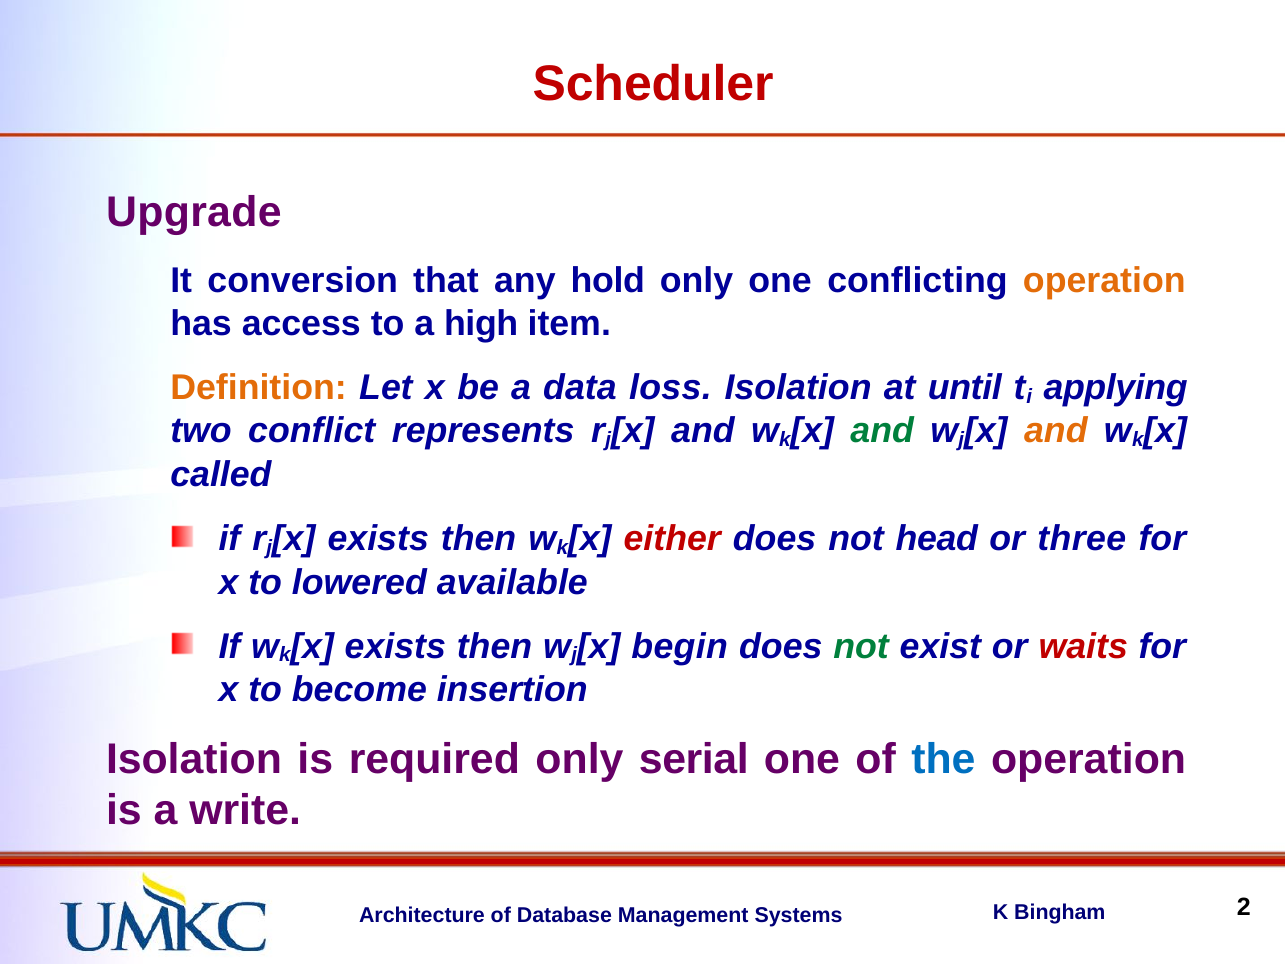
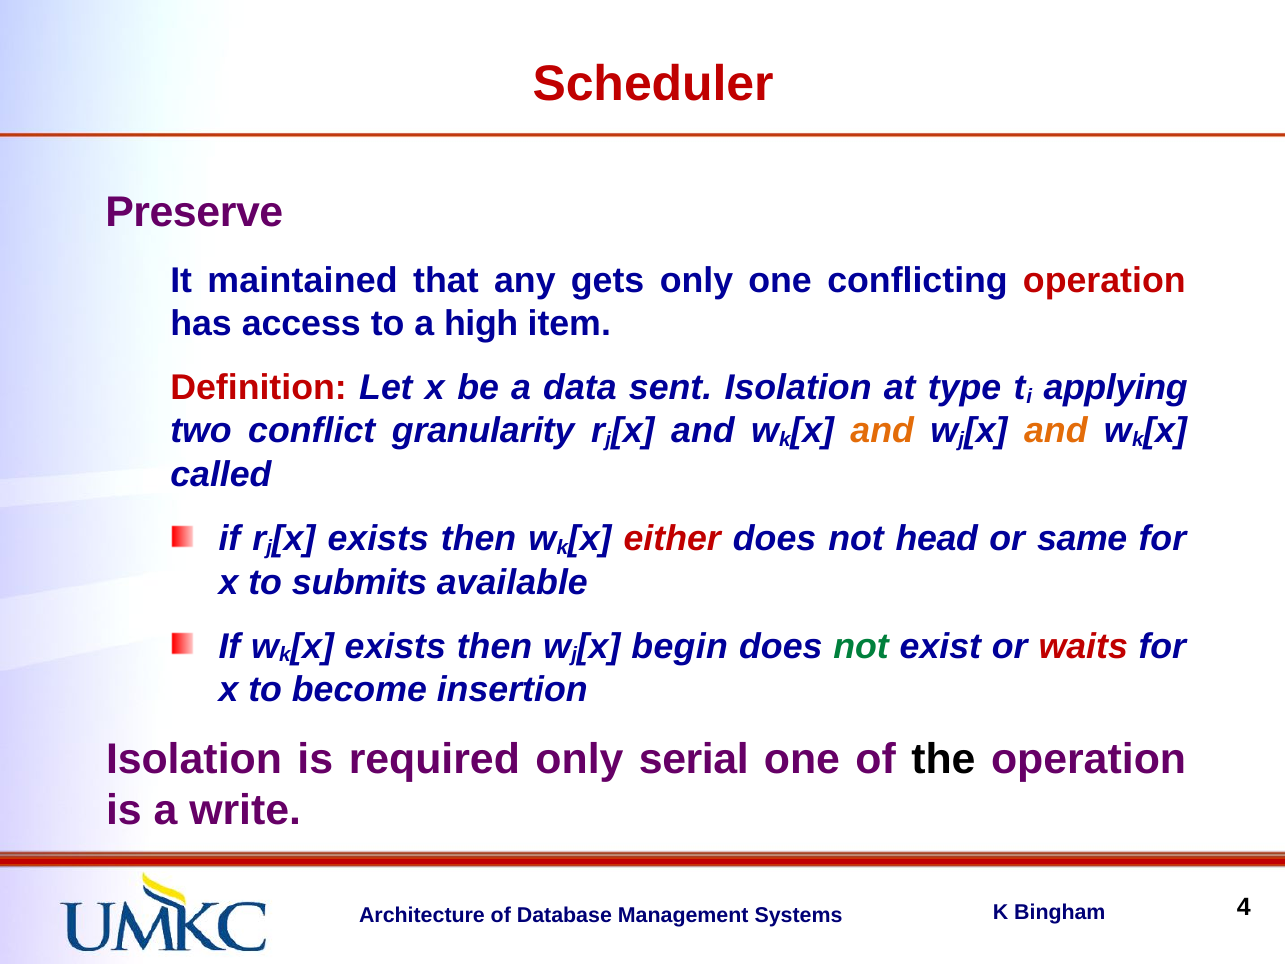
Upgrade: Upgrade -> Preserve
conversion: conversion -> maintained
hold: hold -> gets
operation at (1104, 281) colour: orange -> red
Definition colour: orange -> red
loss: loss -> sent
until: until -> type
represents: represents -> granularity
and at (882, 431) colour: green -> orange
three: three -> same
lowered: lowered -> submits
the colour: blue -> black
2: 2 -> 4
